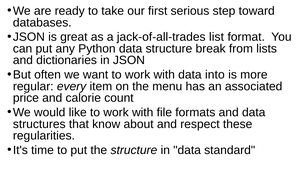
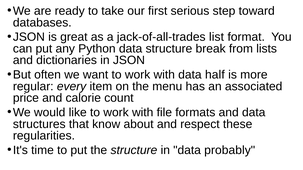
into: into -> half
standard: standard -> probably
